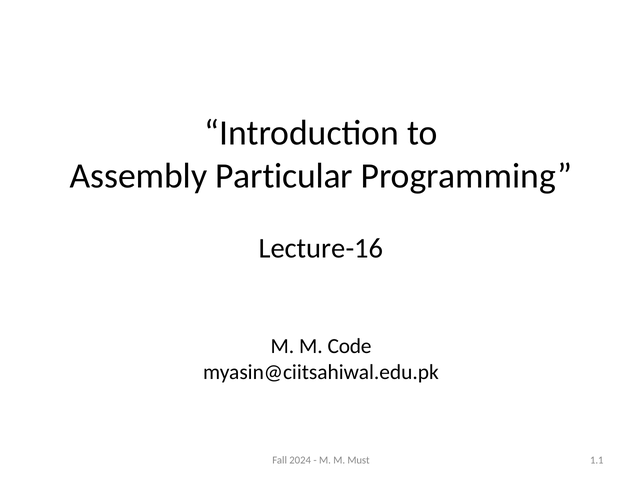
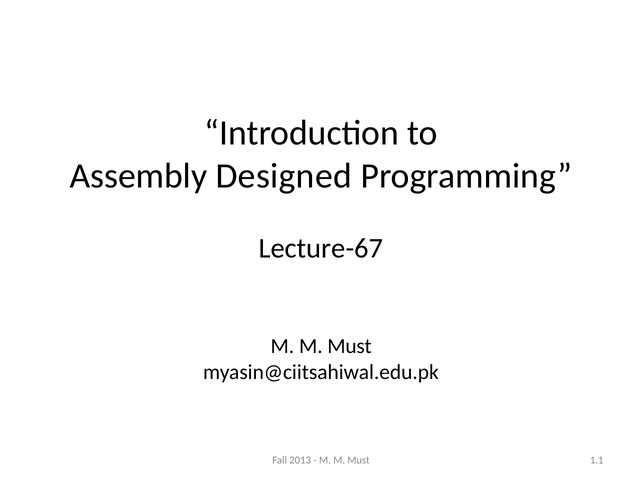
Particular: Particular -> Designed
Lecture-16: Lecture-16 -> Lecture-67
Code at (350, 346): Code -> Must
2024: 2024 -> 2013
